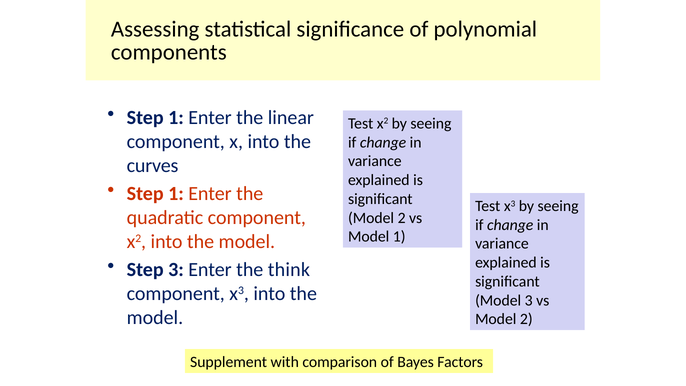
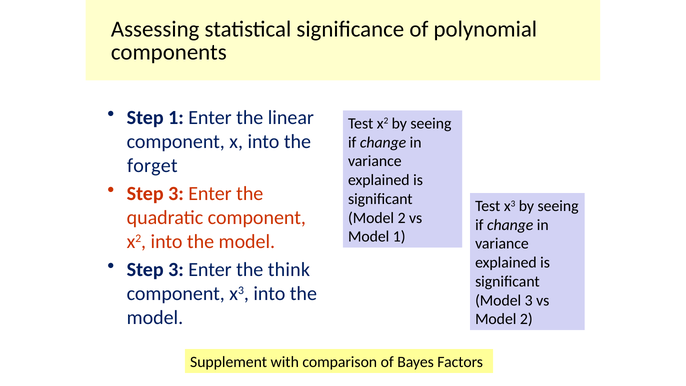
curves: curves -> forget
1 at (176, 193): 1 -> 3
